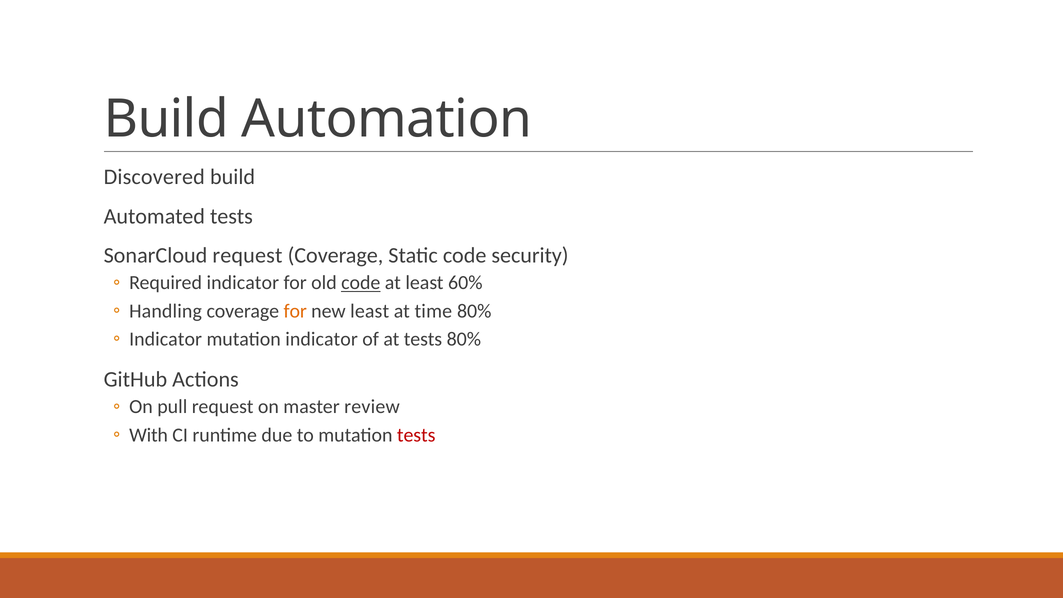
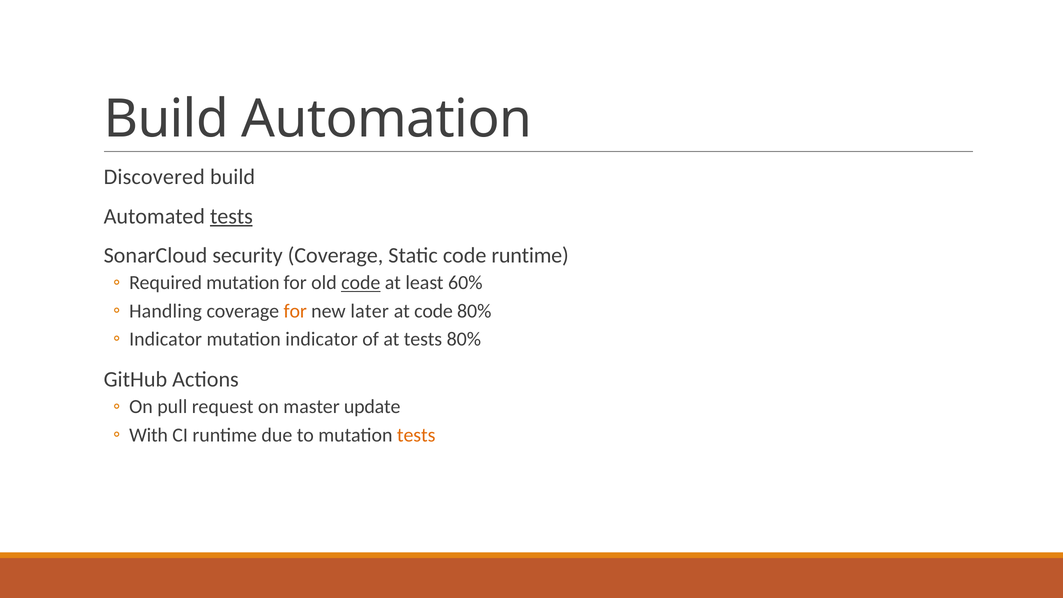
tests at (231, 216) underline: none -> present
SonarCloud request: request -> security
code security: security -> runtime
Required indicator: indicator -> mutation
new least: least -> later
at time: time -> code
review: review -> update
tests at (416, 435) colour: red -> orange
